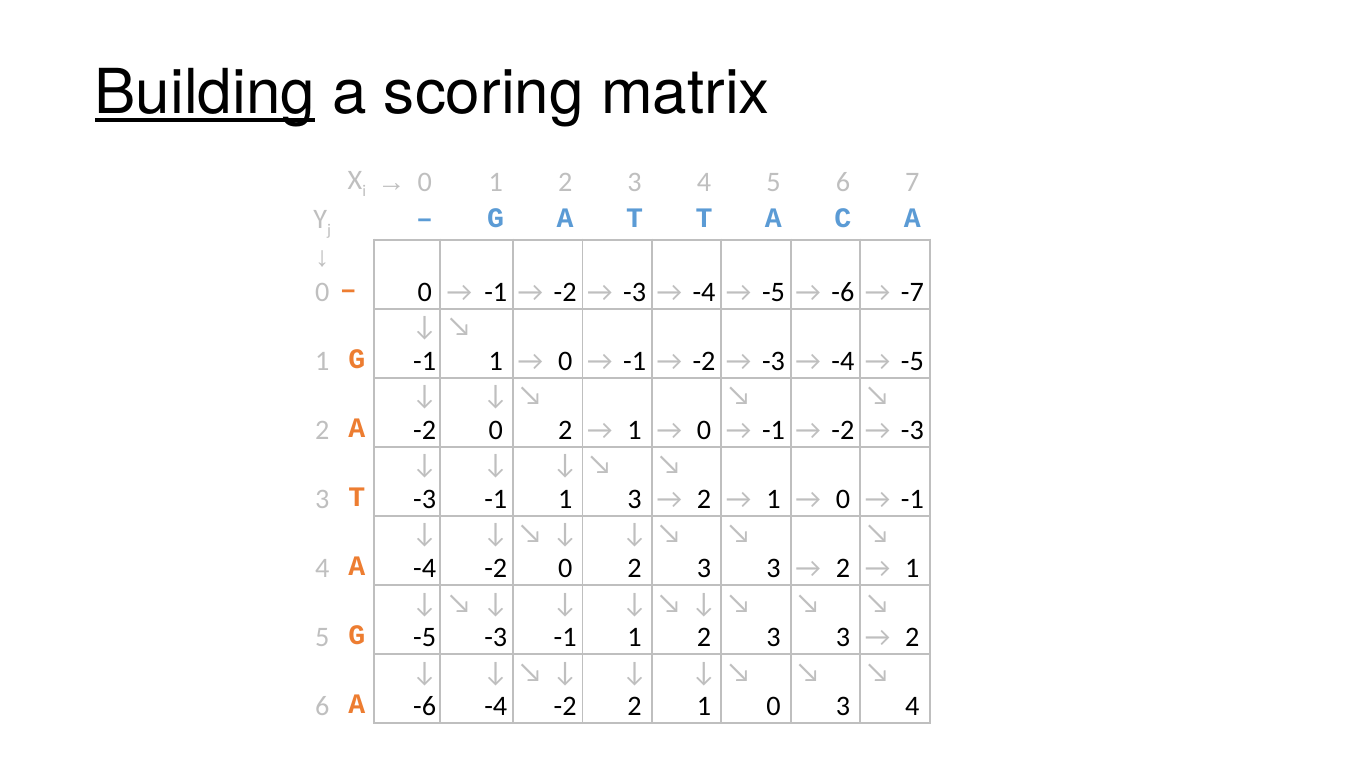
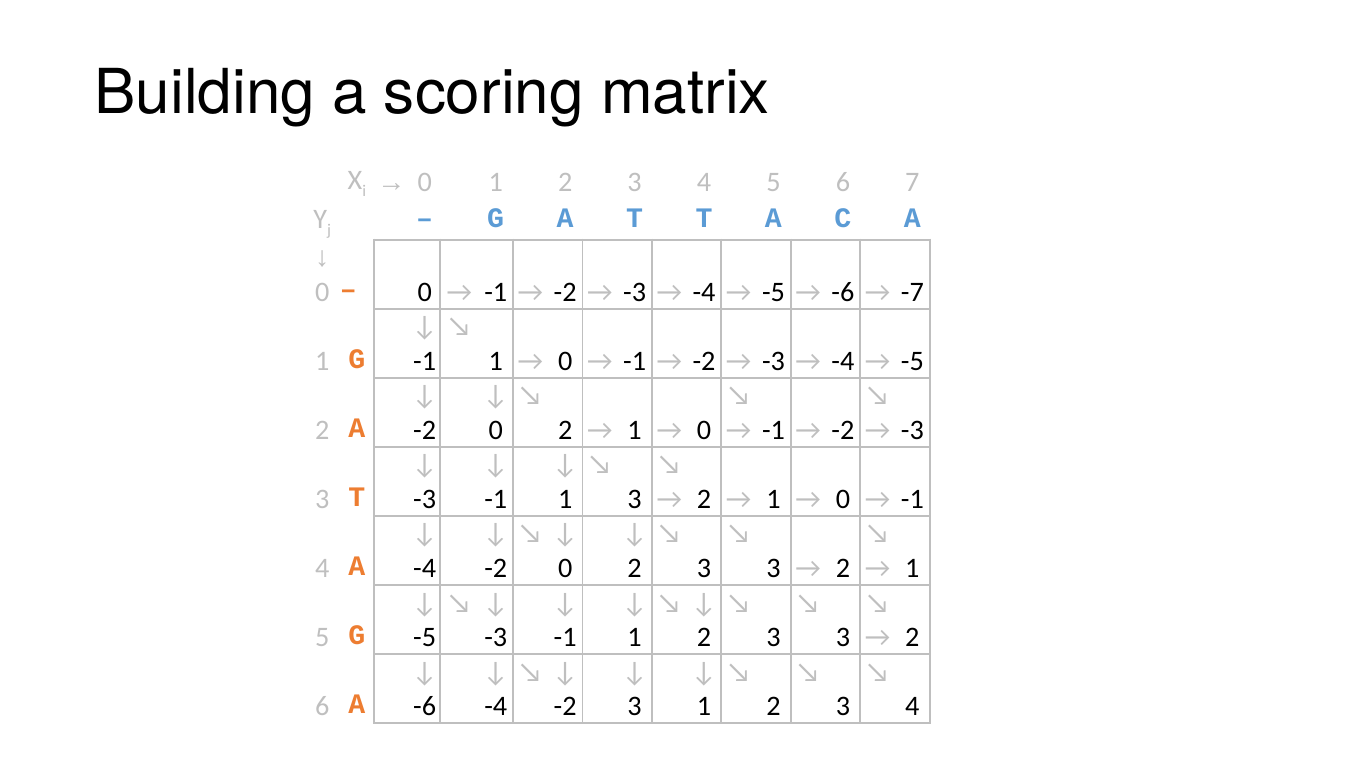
Building underline: present -> none
-2 2: 2 -> 3
0 at (773, 706): 0 -> 2
